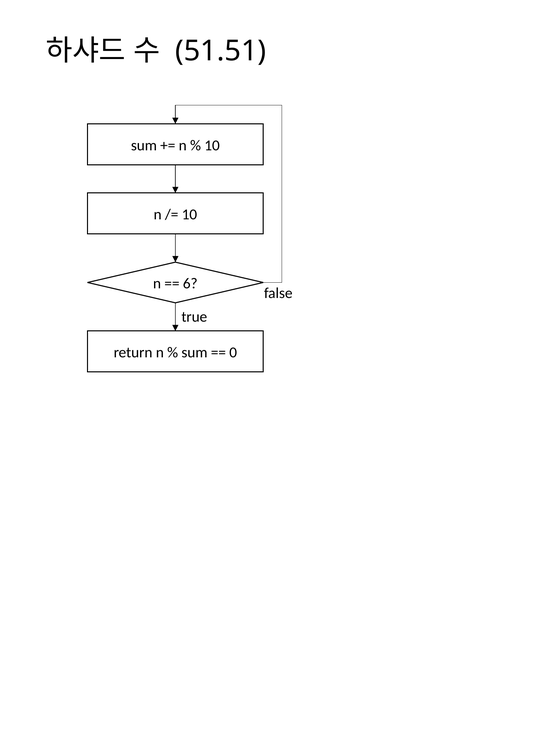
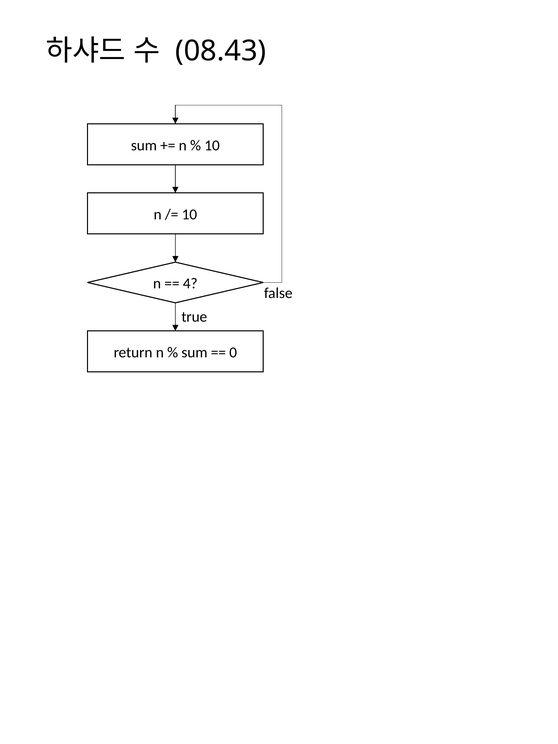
51.51: 51.51 -> 08.43
6: 6 -> 4
